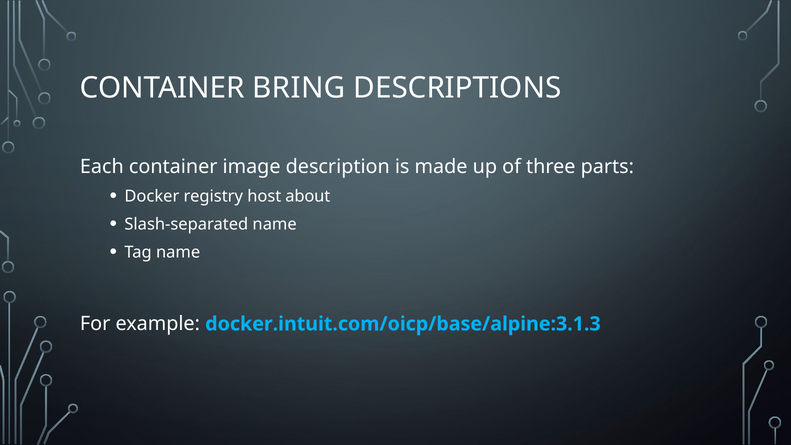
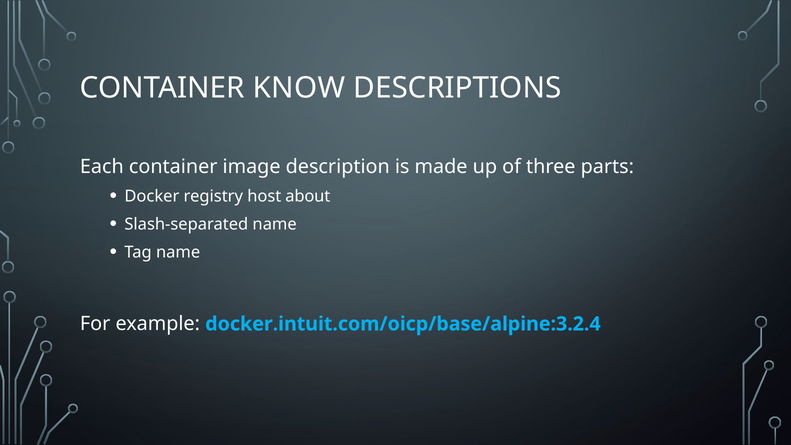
BRING: BRING -> KNOW
docker.intuit.com/oicp/base/alpine:3.1.3: docker.intuit.com/oicp/base/alpine:3.1.3 -> docker.intuit.com/oicp/base/alpine:3.2.4
